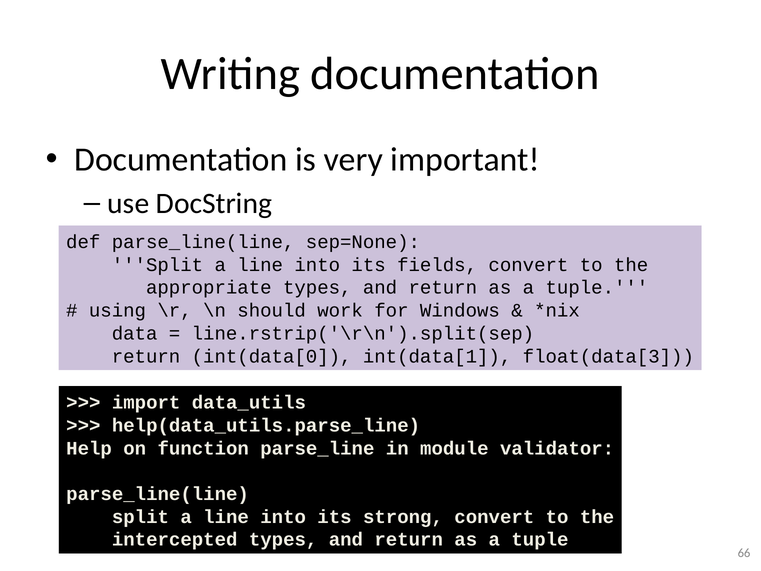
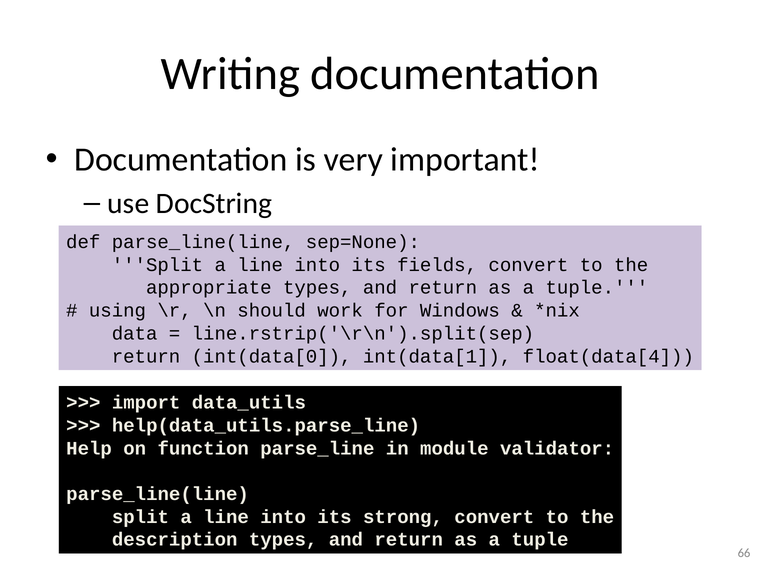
float(data[3: float(data[3 -> float(data[4
intercepted: intercepted -> description
